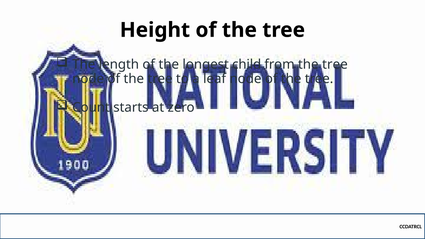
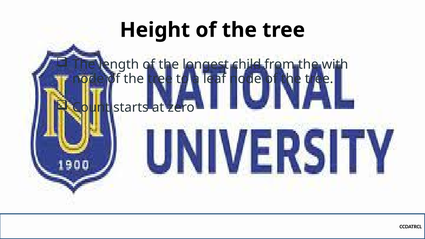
from the tree: tree -> with
